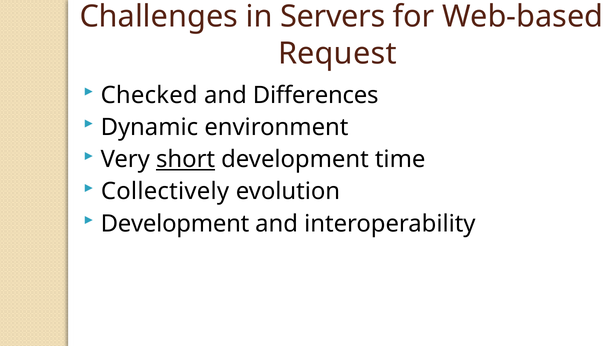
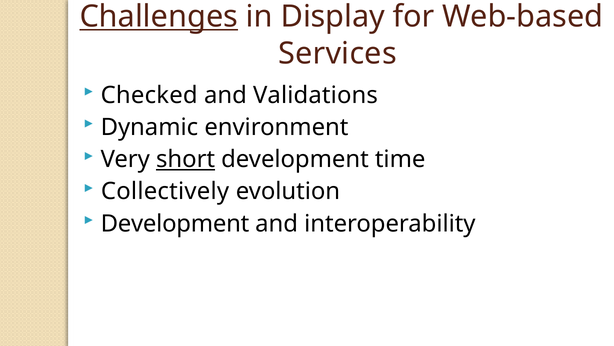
Challenges underline: none -> present
Servers: Servers -> Display
Request: Request -> Services
Differences: Differences -> Validations
